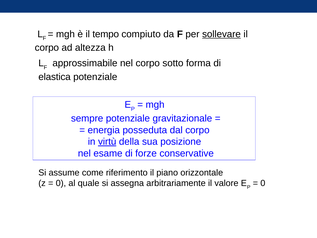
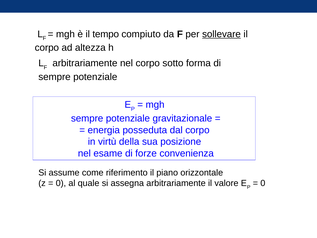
F approssimabile: approssimabile -> arbitrariamente
elastica at (55, 77): elastica -> sempre
virtù underline: present -> none
conservative: conservative -> convenienza
